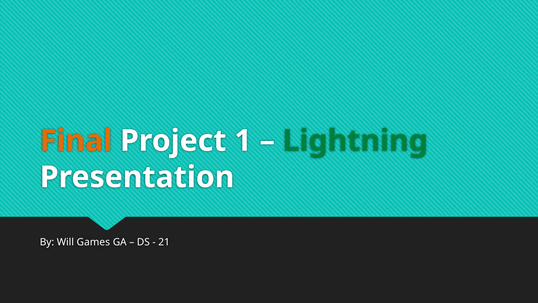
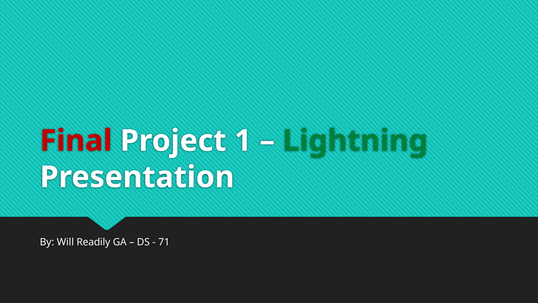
Final colour: orange -> red
Games: Games -> Readily
21: 21 -> 71
